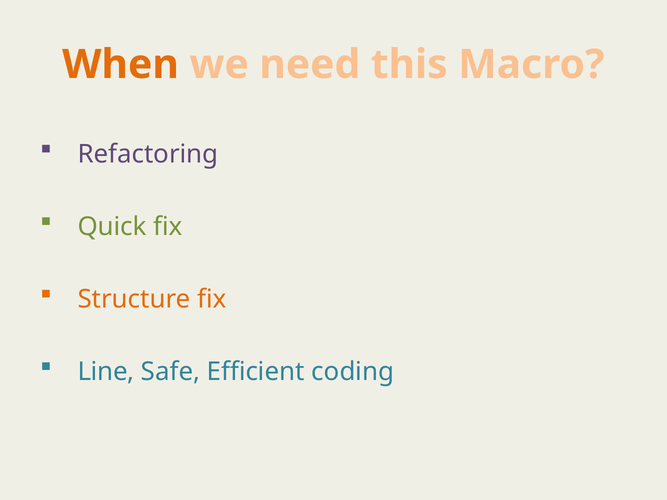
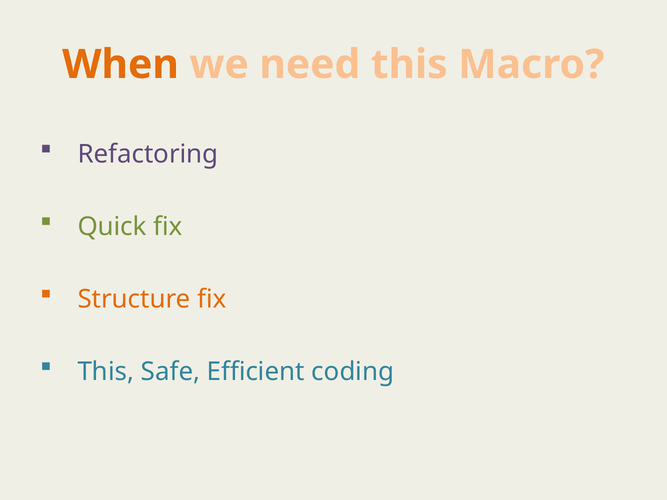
Line at (106, 372): Line -> This
